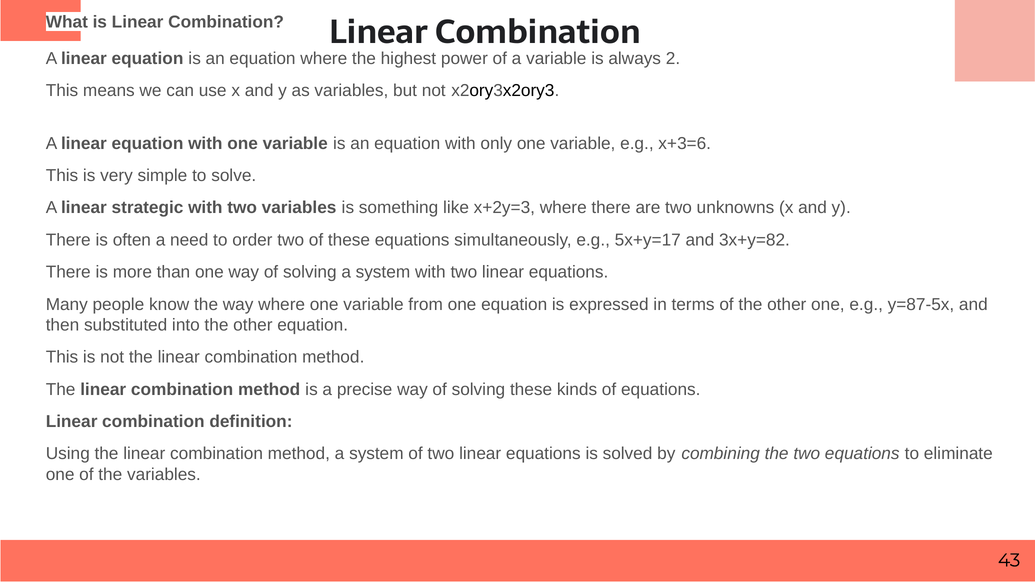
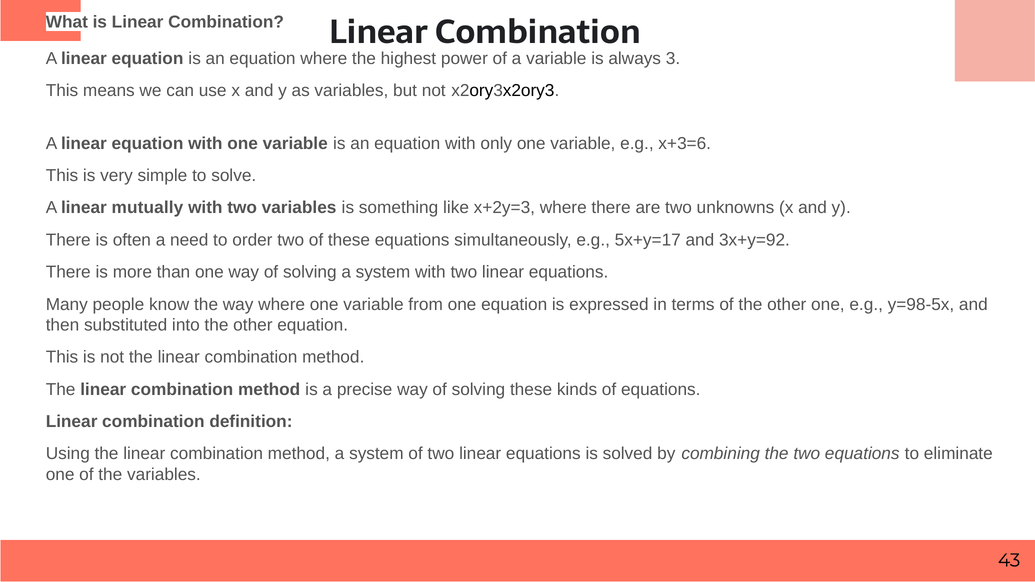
2: 2 -> 3
strategic: strategic -> mutually
3x+y=82: 3x+y=82 -> 3x+y=92
y=87-5x: y=87-5x -> y=98-5x
